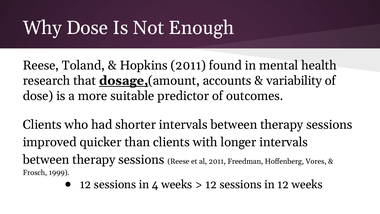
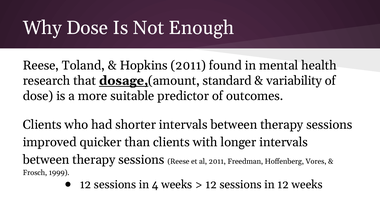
accounts: accounts -> standard
